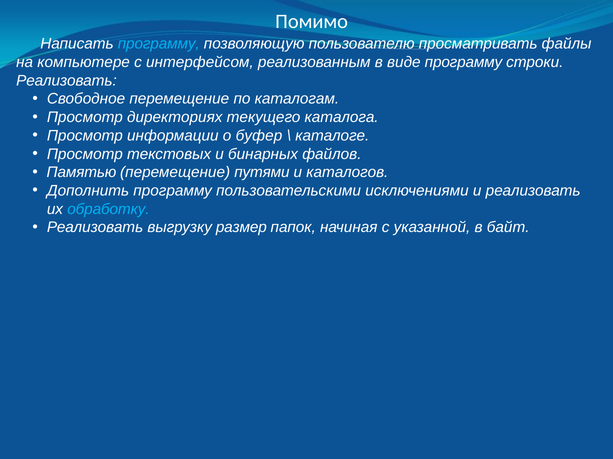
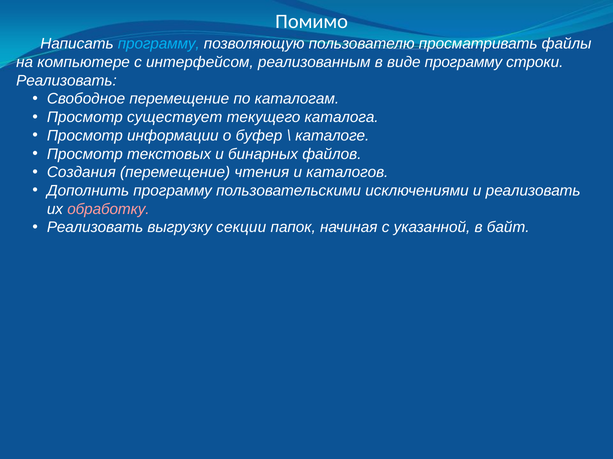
директориях: директориях -> существует
Памятью: Памятью -> Создания
путями: путями -> чтения
обработку colour: light blue -> pink
размер: размер -> секции
